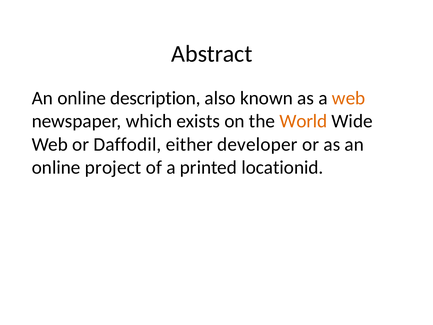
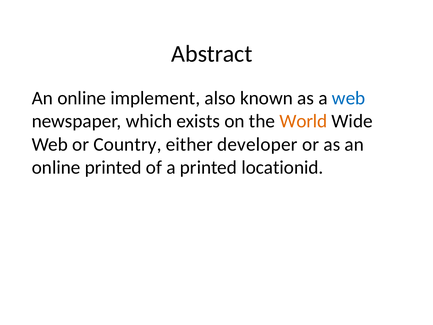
description: description -> implement
web at (349, 98) colour: orange -> blue
Daffodil: Daffodil -> Country
online project: project -> printed
